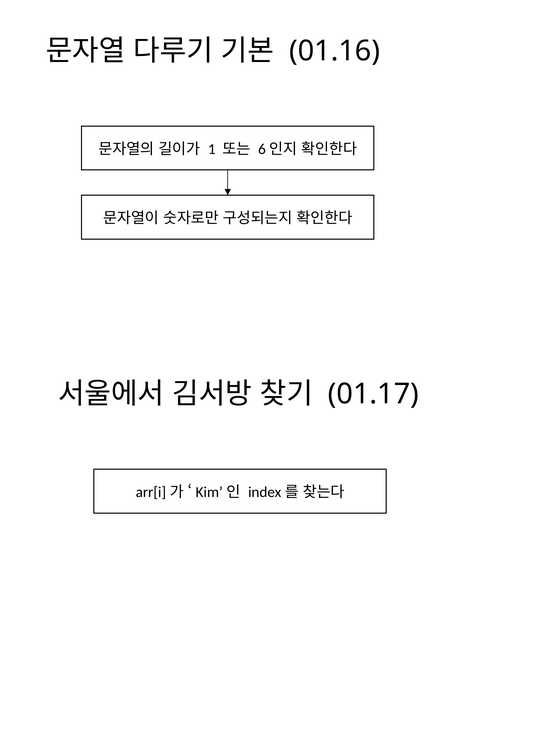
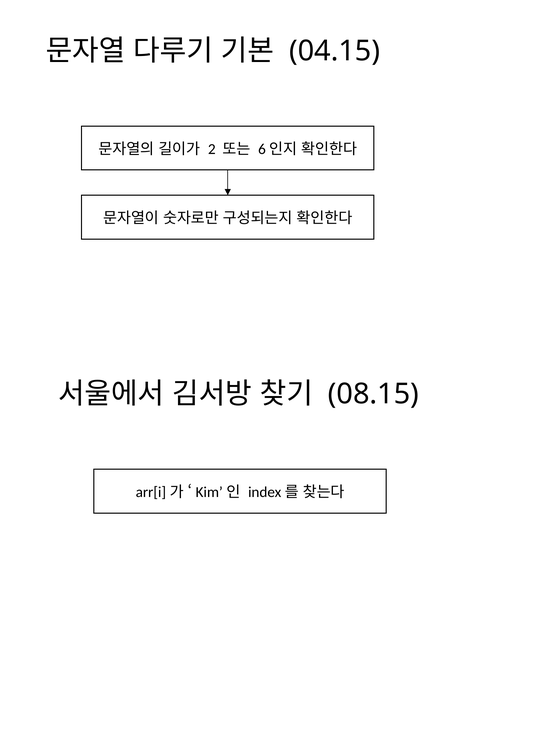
01.16: 01.16 -> 04.15
1: 1 -> 2
01.17: 01.17 -> 08.15
